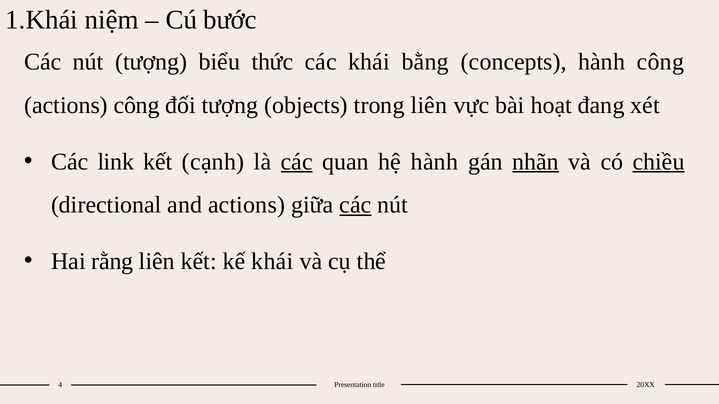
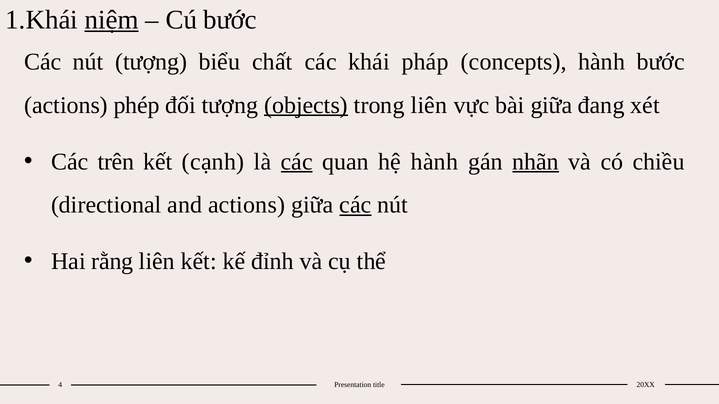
niệm underline: none -> present
thức: thức -> chất
bằng: bằng -> pháp
hành công: công -> bước
actions công: công -> phép
objects underline: none -> present
bài hoạt: hoạt -> giữa
link: link -> trên
chiều underline: present -> none
kế khái: khái -> đỉnh
